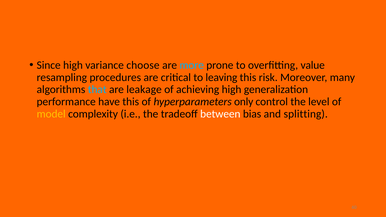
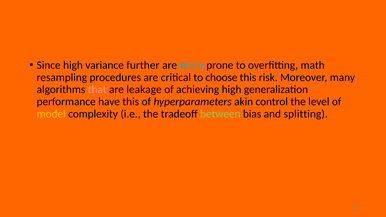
choose: choose -> further
value: value -> math
leaving: leaving -> choose
that colour: light blue -> pink
only: only -> akin
between colour: white -> light green
